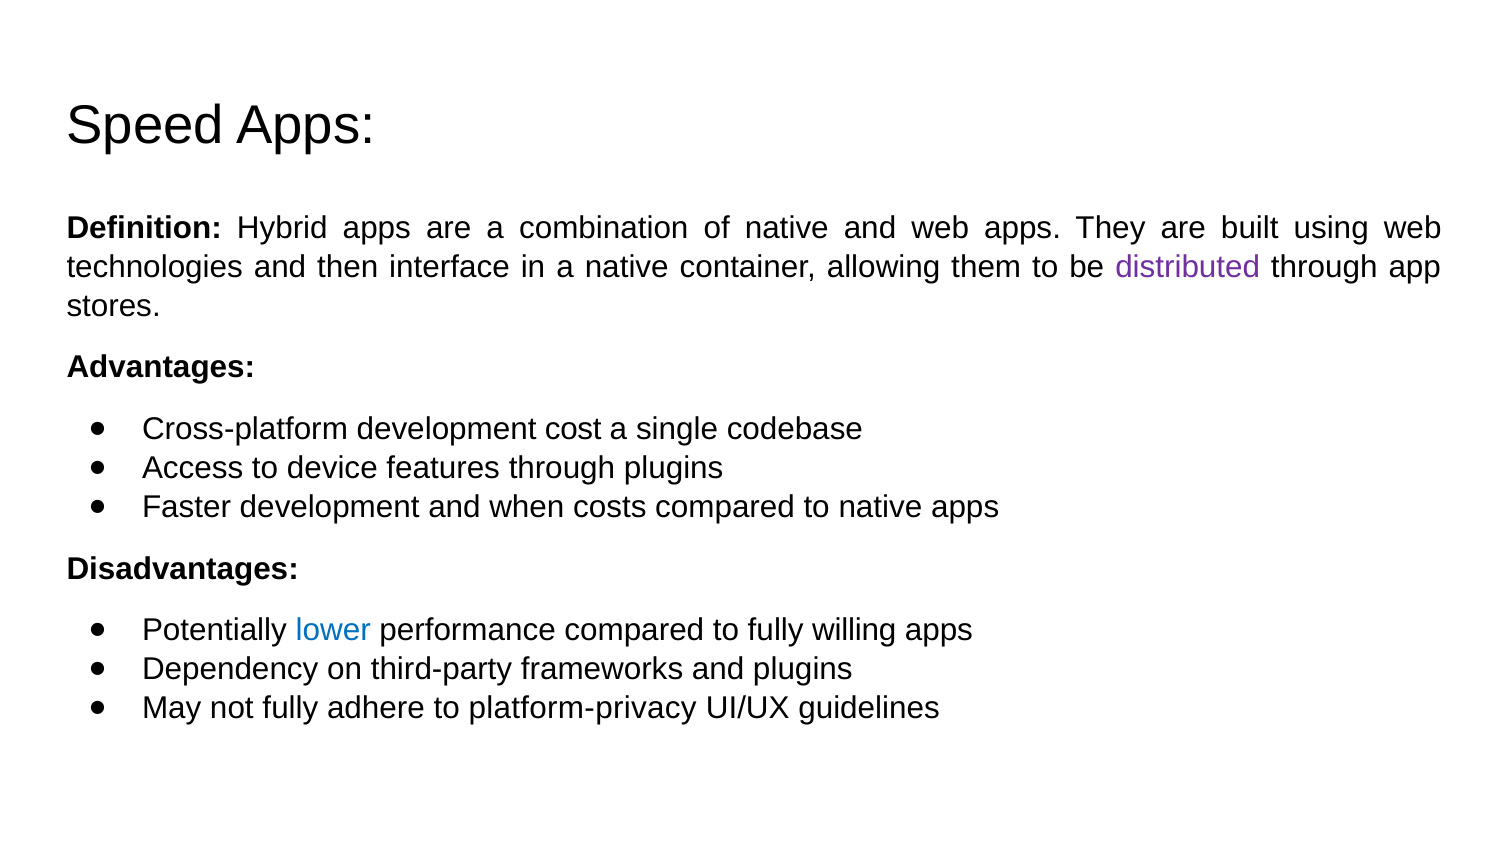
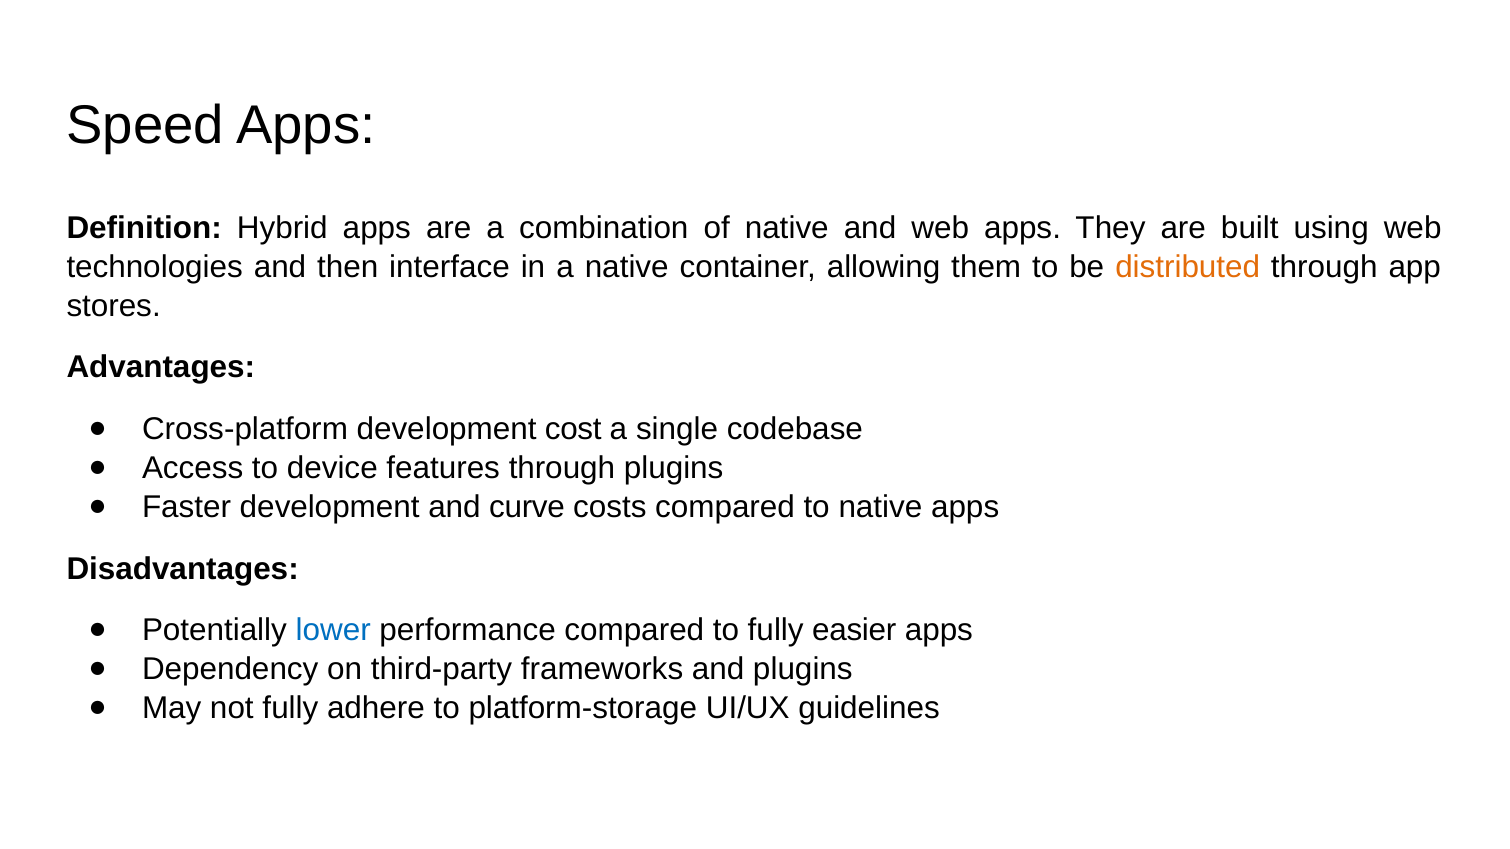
distributed colour: purple -> orange
when: when -> curve
willing: willing -> easier
platform-privacy: platform-privacy -> platform-storage
